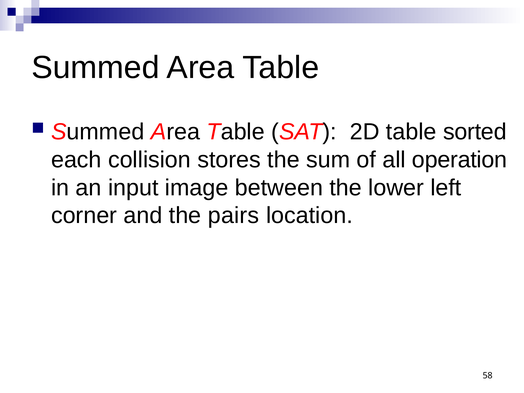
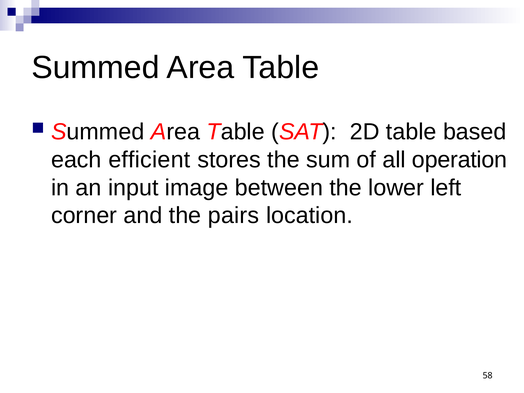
sorted: sorted -> based
collision: collision -> efficient
